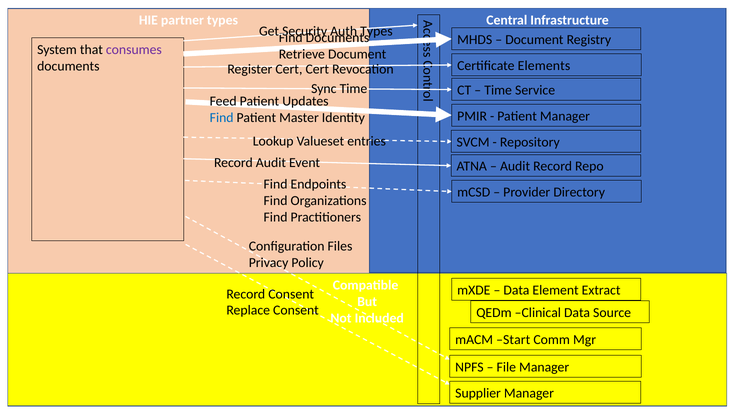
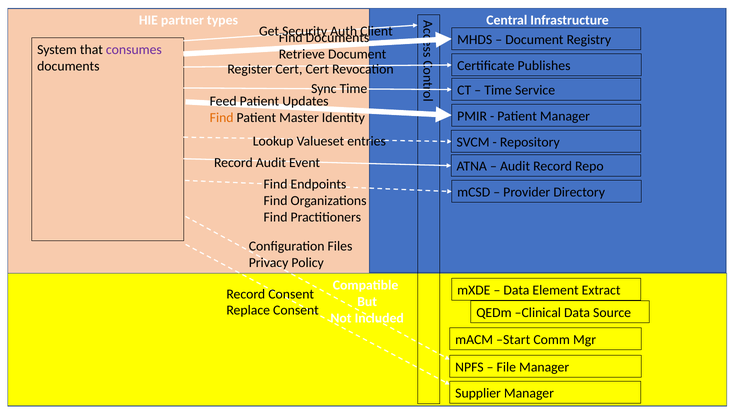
Types at (376, 31): Types -> Client
Elements: Elements -> Publishes
Find at (222, 118) colour: blue -> orange
